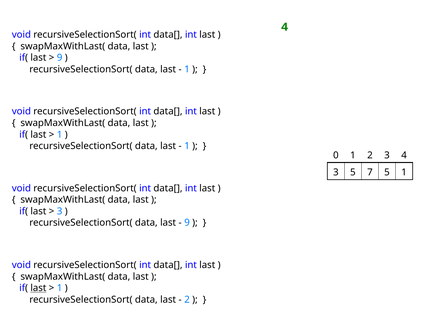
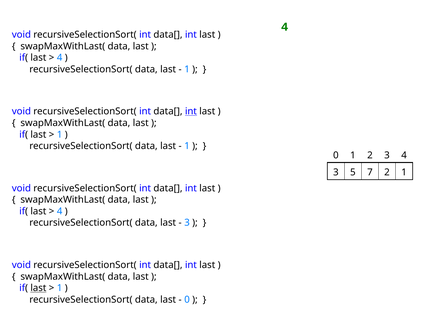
9 at (60, 58): 9 -> 4
int at (191, 111) underline: none -> present
7 5: 5 -> 2
3 at (60, 211): 3 -> 4
9 at (187, 223): 9 -> 3
2 at (187, 299): 2 -> 0
